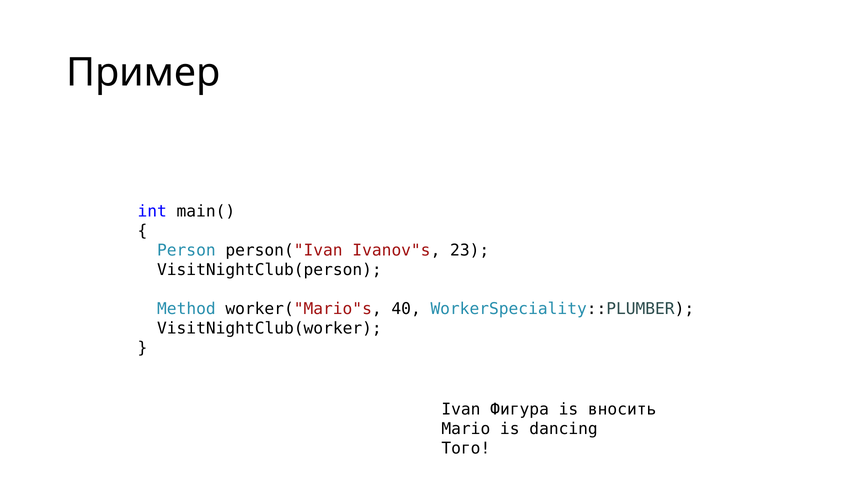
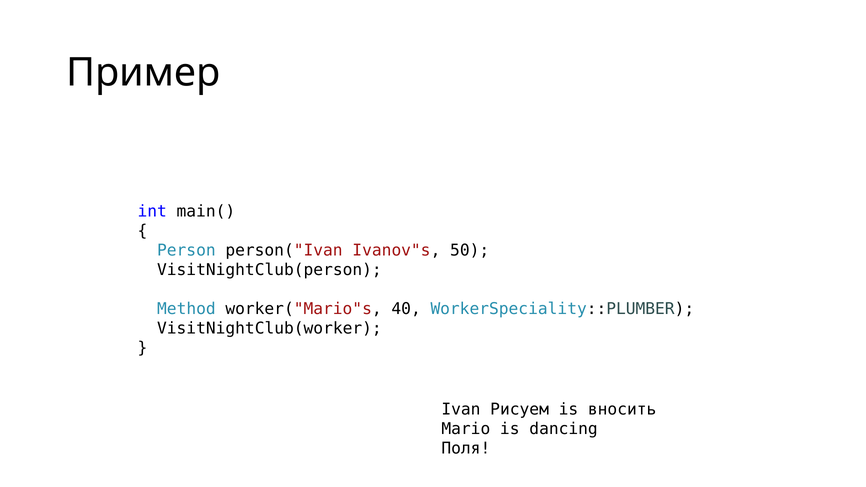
23: 23 -> 50
Фигура: Фигура -> Рисуем
Того: Того -> Поля
